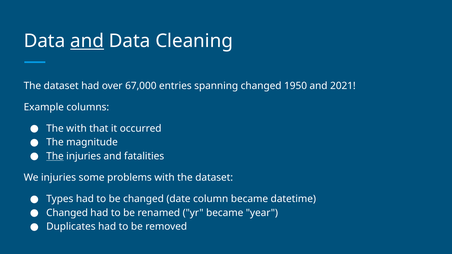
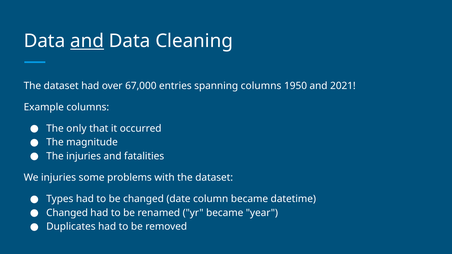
spanning changed: changed -> columns
The with: with -> only
The at (55, 156) underline: present -> none
